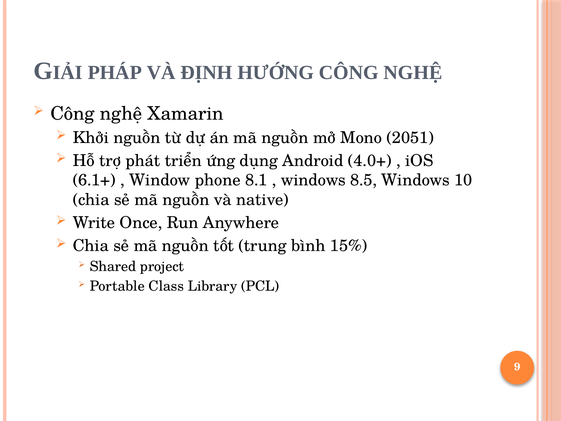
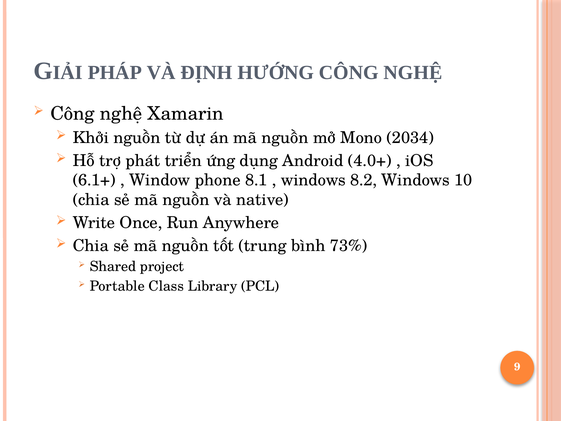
2051: 2051 -> 2034
8.5: 8.5 -> 8.2
15%: 15% -> 73%
